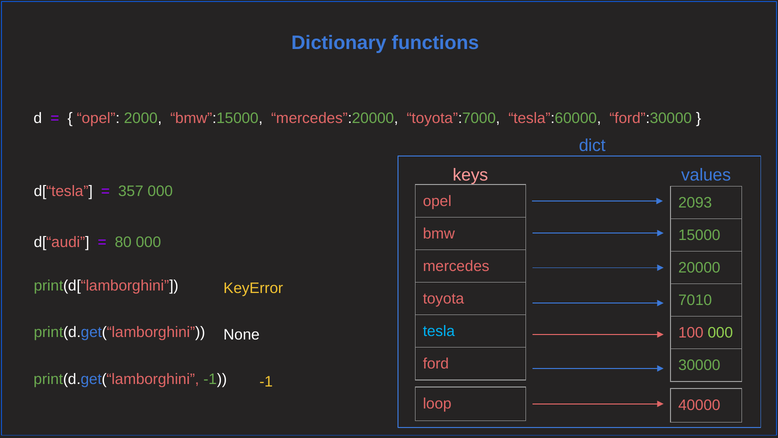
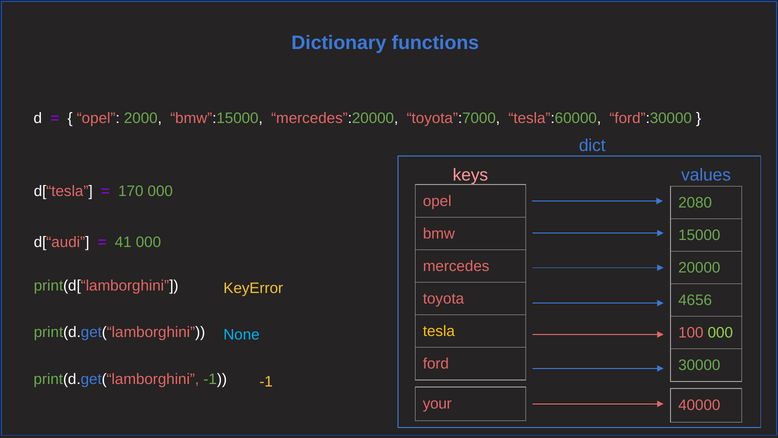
357: 357 -> 170
2093: 2093 -> 2080
80: 80 -> 41
7010: 7010 -> 4656
tesla colour: light blue -> yellow
None colour: white -> light blue
loop: loop -> your
